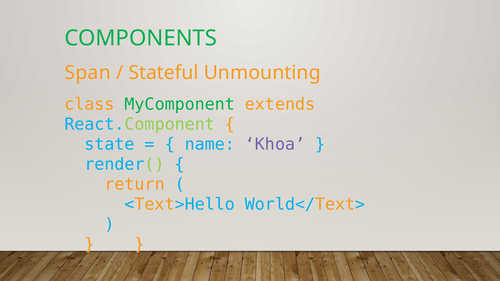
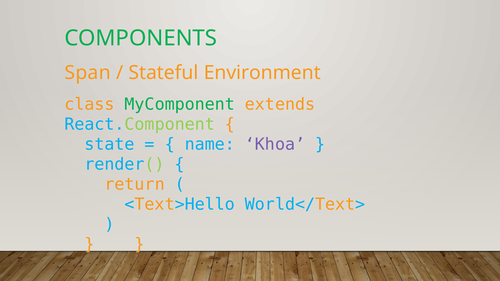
Unmounting: Unmounting -> Environment
